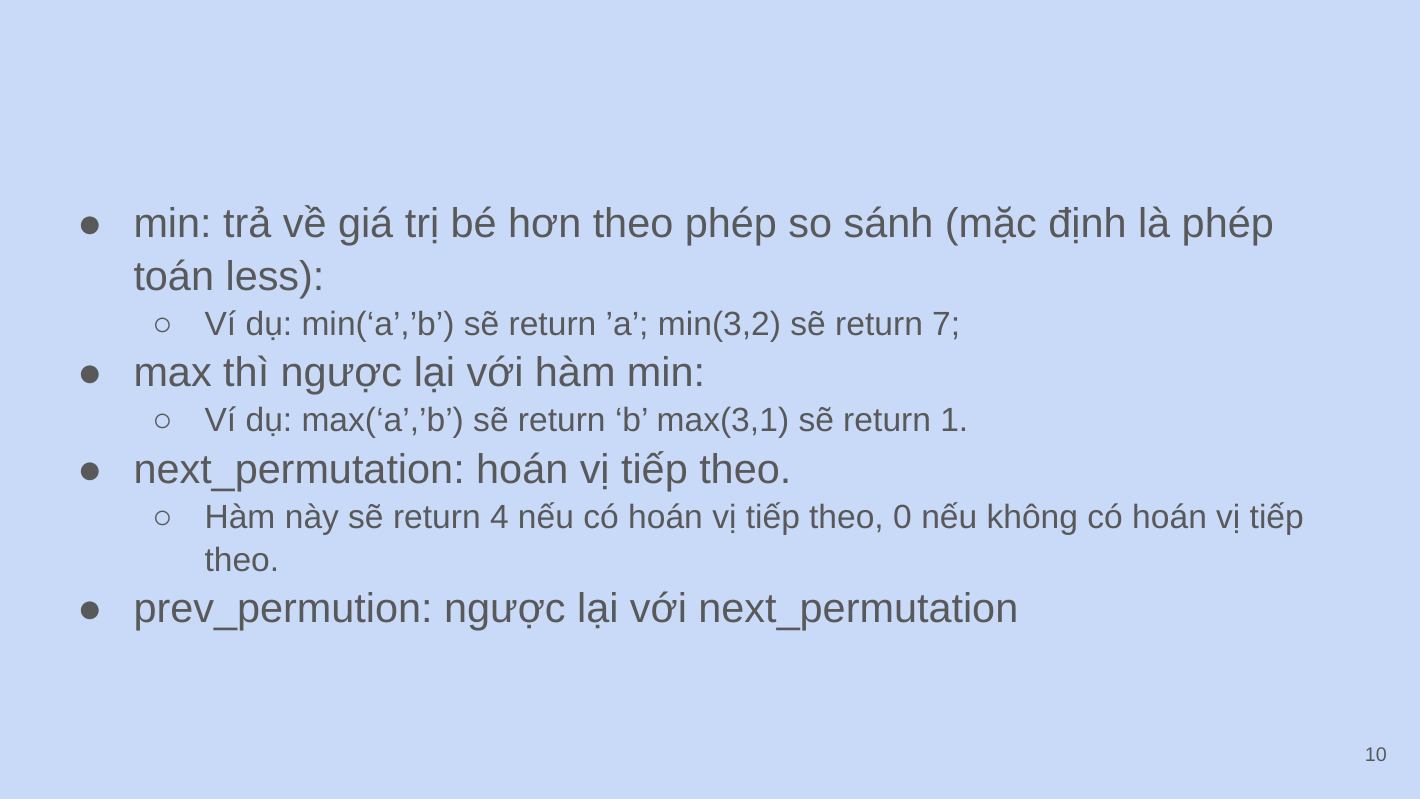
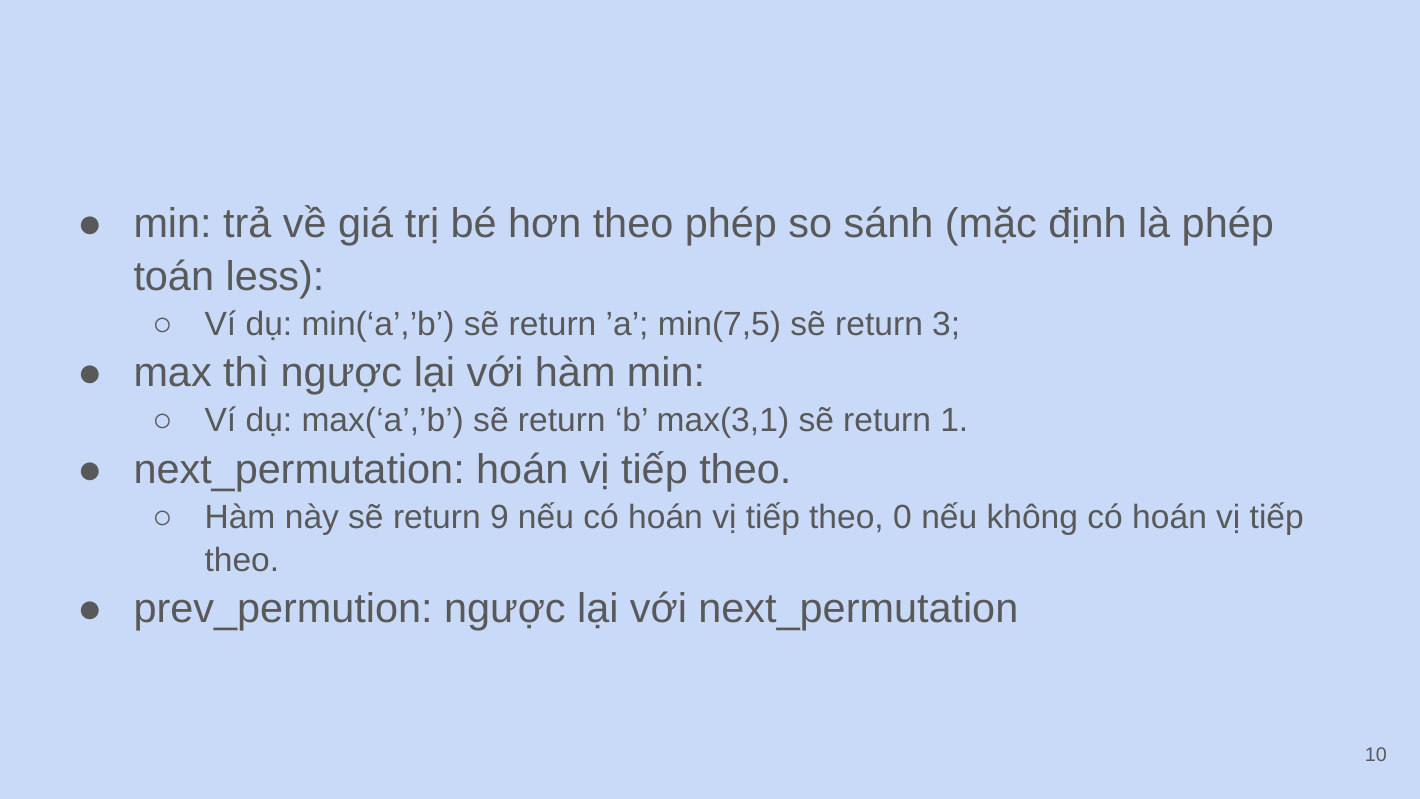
min(3,2: min(3,2 -> min(7,5
7: 7 -> 3
4: 4 -> 9
